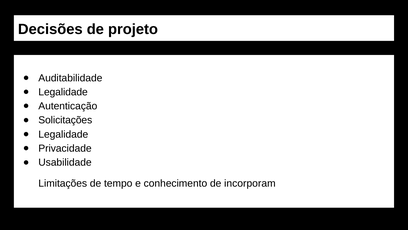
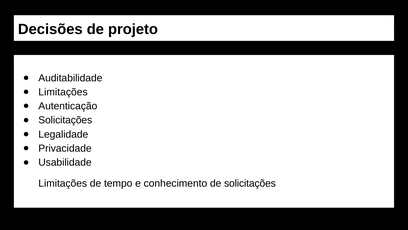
Legalidade at (63, 92): Legalidade -> Limitações
de incorporam: incorporam -> solicitações
